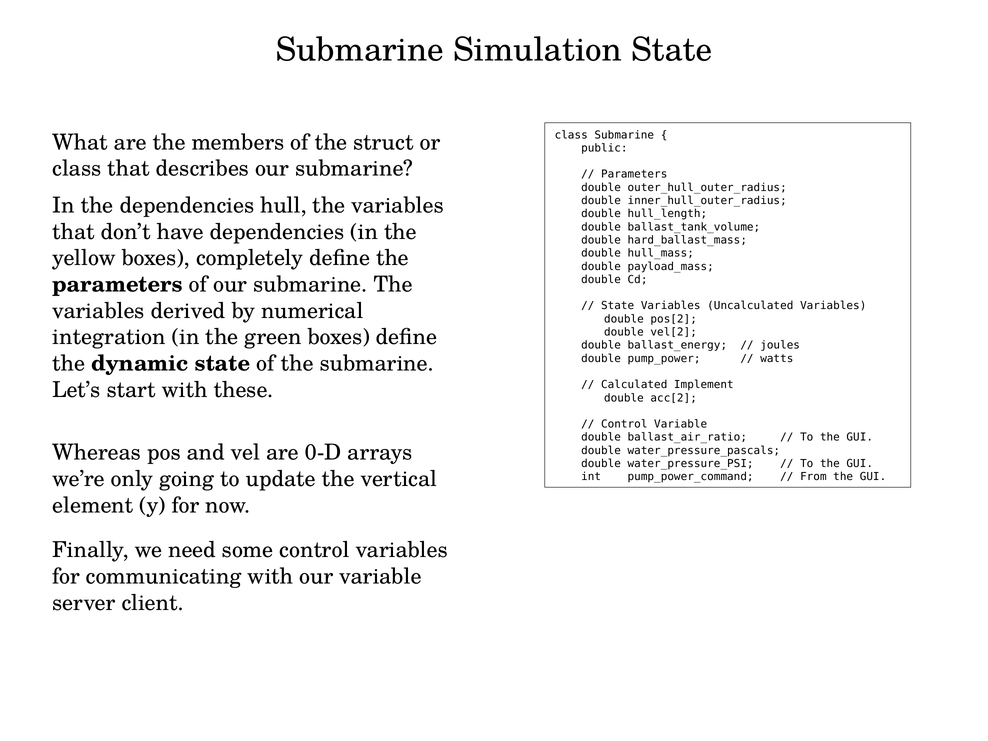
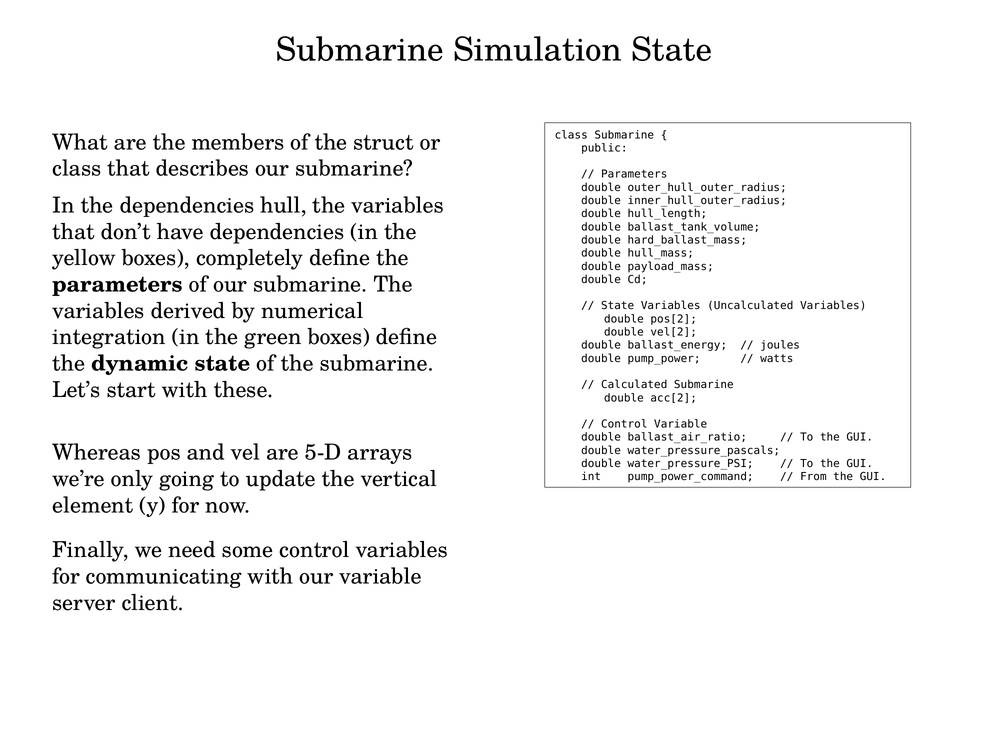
Calculated Implement: Implement -> Submarine
0-D: 0-D -> 5-D
